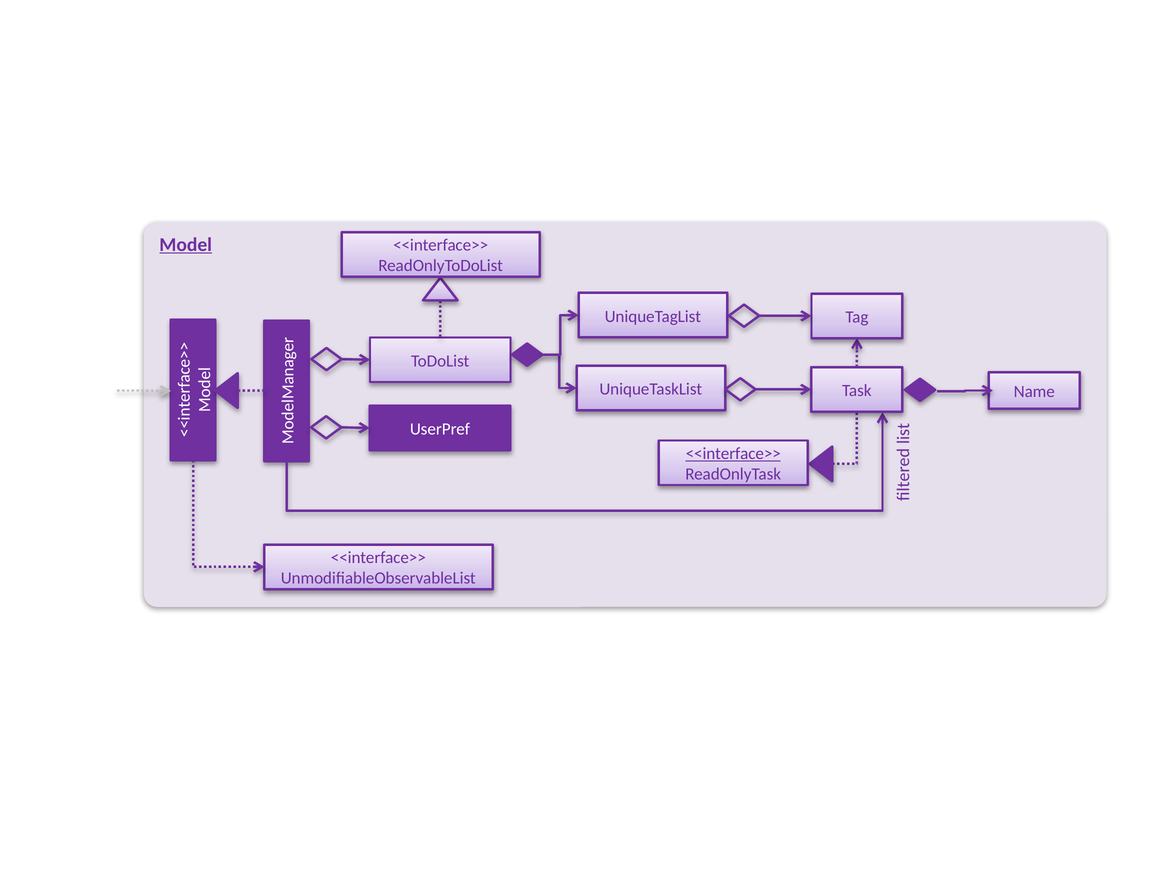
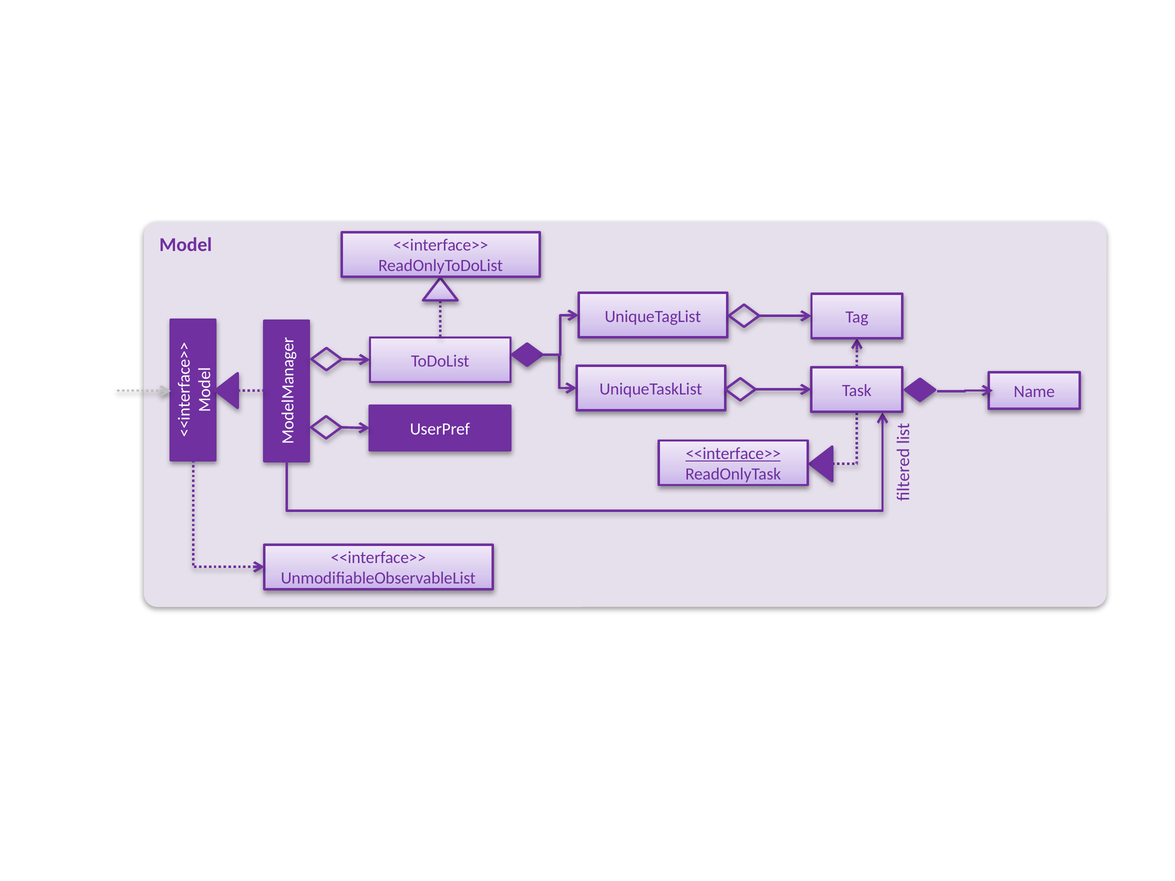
Model underline: present -> none
